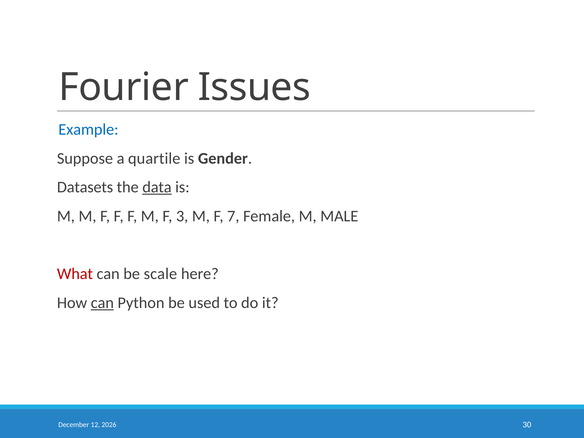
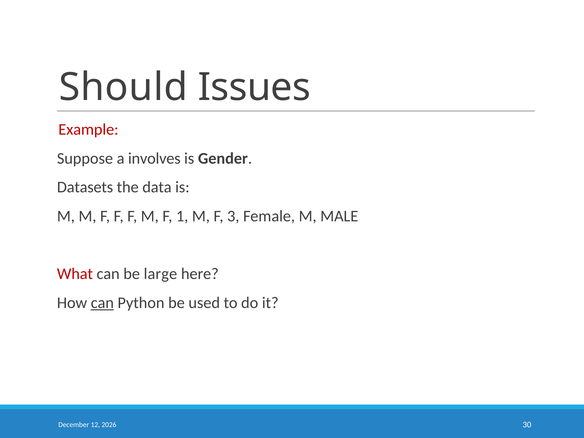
Fourier: Fourier -> Should
Example colour: blue -> red
quartile: quartile -> involves
data underline: present -> none
3: 3 -> 1
7: 7 -> 3
scale: scale -> large
